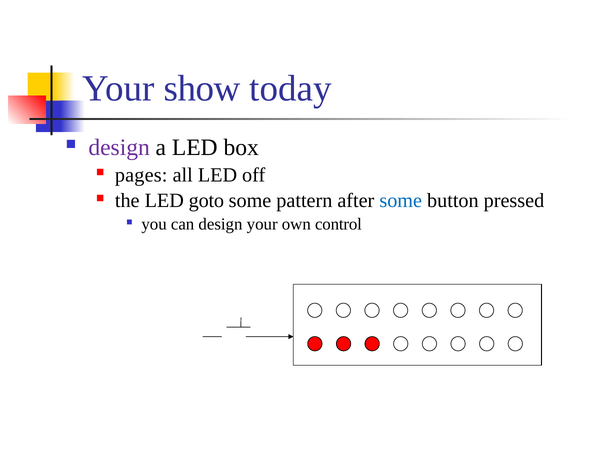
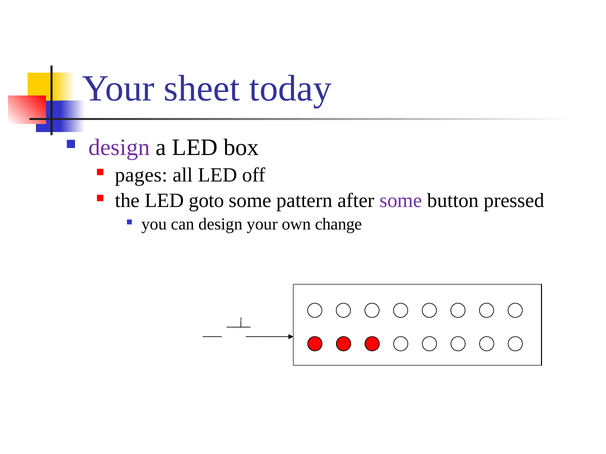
show: show -> sheet
some at (401, 201) colour: blue -> purple
control: control -> change
